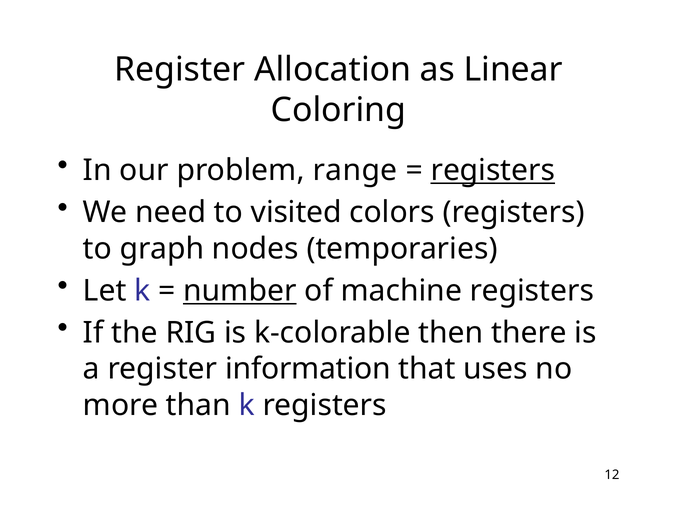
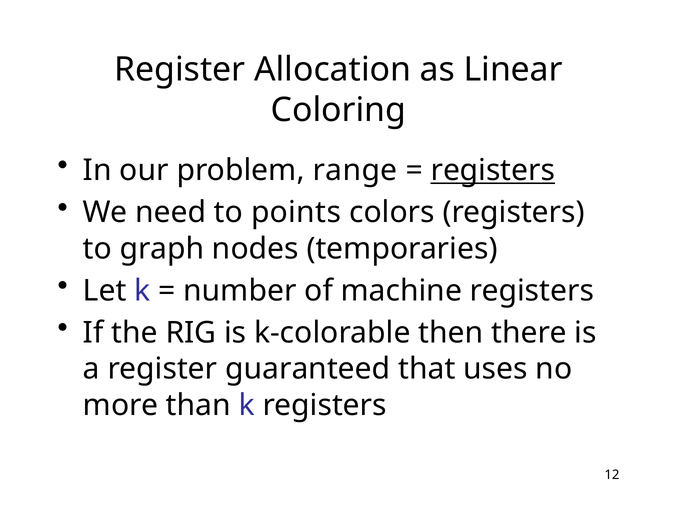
visited: visited -> points
number underline: present -> none
information: information -> guaranteed
